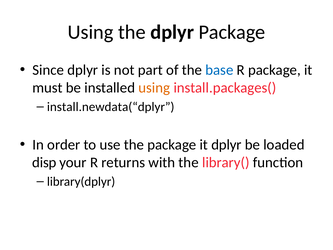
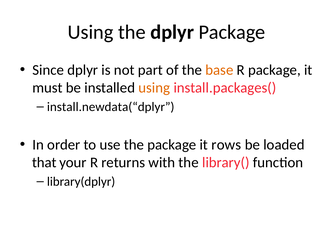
base colour: blue -> orange
it dplyr: dplyr -> rows
disp: disp -> that
